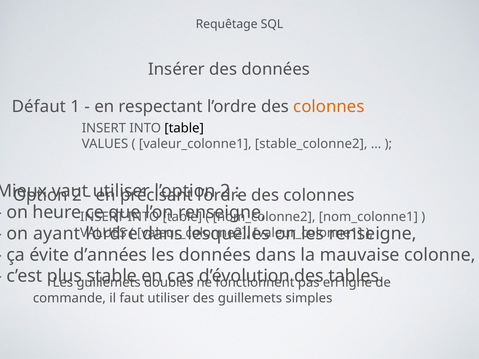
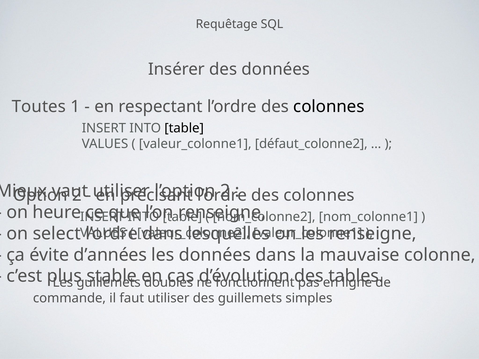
Défaut: Défaut -> Toutes
colonnes at (329, 107) colour: orange -> black
stable_colonne2: stable_colonne2 -> défaut_colonne2
ayant: ayant -> select
